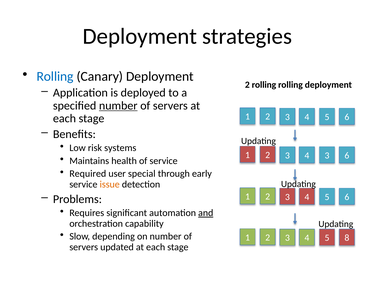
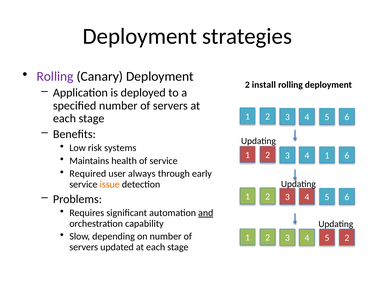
Rolling at (55, 77) colour: blue -> purple
2 rolling: rolling -> install
number at (118, 106) underline: present -> none
4 3: 3 -> 1
special: special -> always
5 8: 8 -> 2
